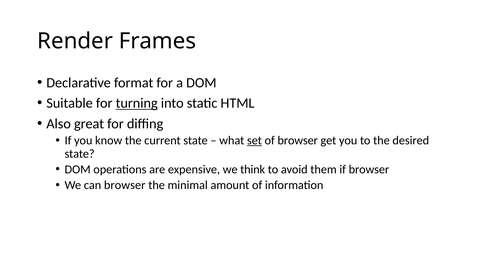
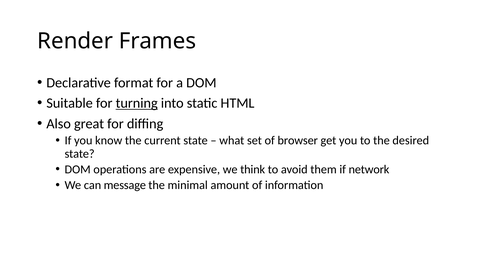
set underline: present -> none
if browser: browser -> network
can browser: browser -> message
